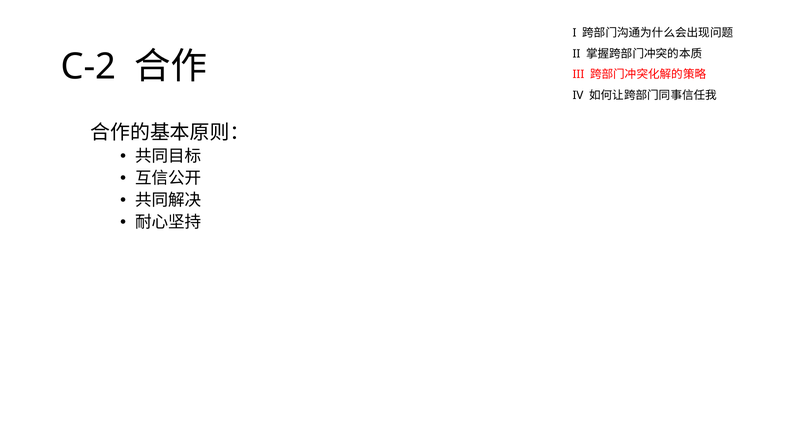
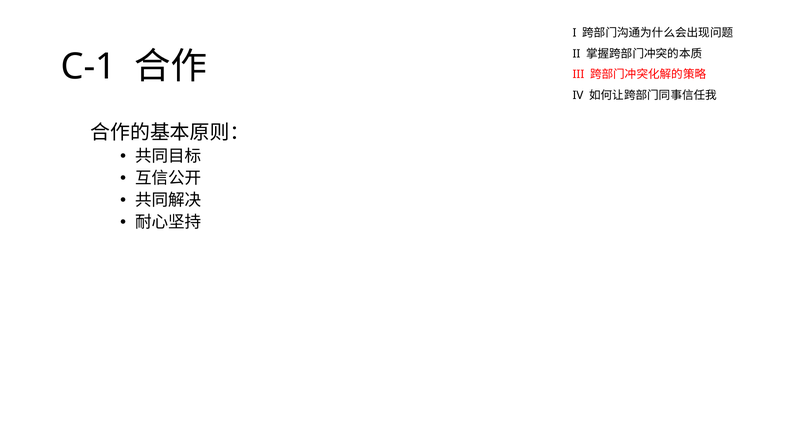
C-2: C-2 -> C-1
